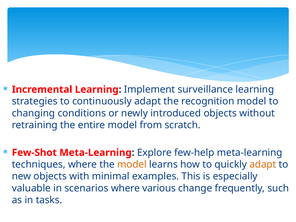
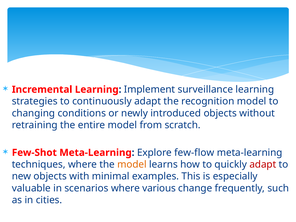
few-help: few-help -> few-flow
adapt at (263, 164) colour: orange -> red
tasks: tasks -> cities
